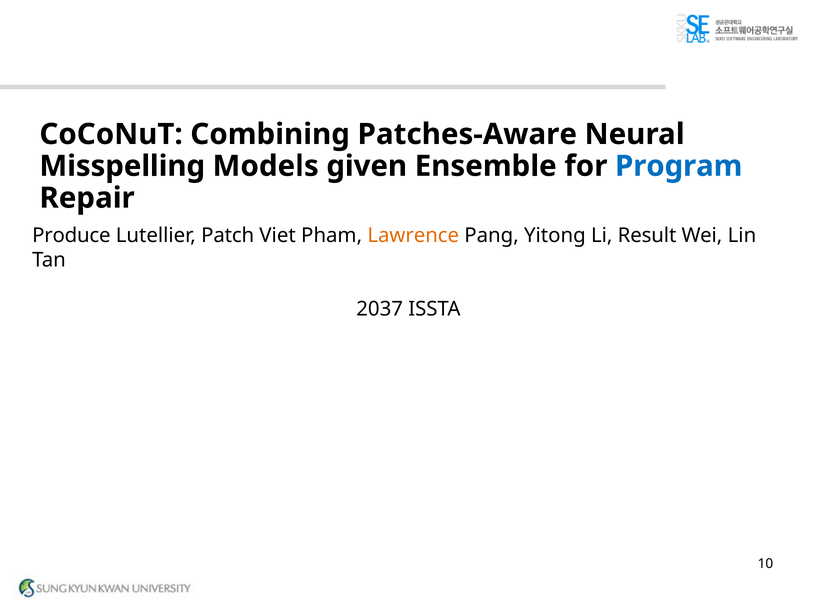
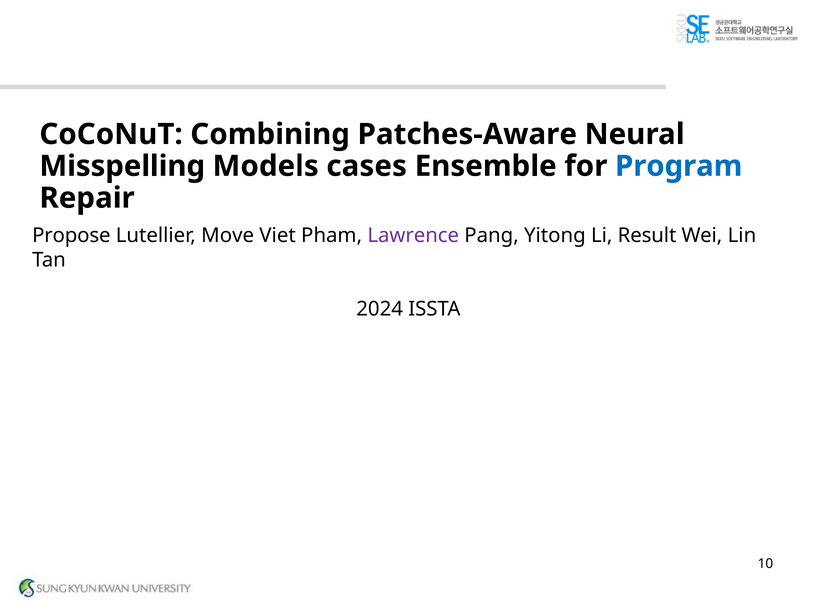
given: given -> cases
Produce: Produce -> Propose
Patch: Patch -> Move
Lawrence colour: orange -> purple
2037: 2037 -> 2024
